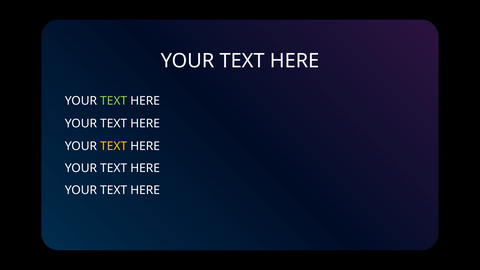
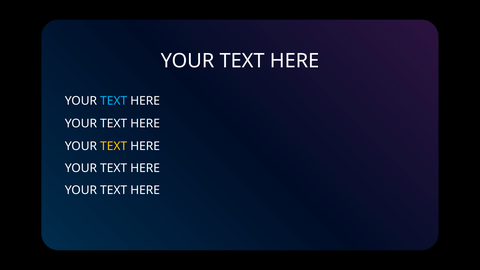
TEXT at (114, 101) colour: light green -> light blue
